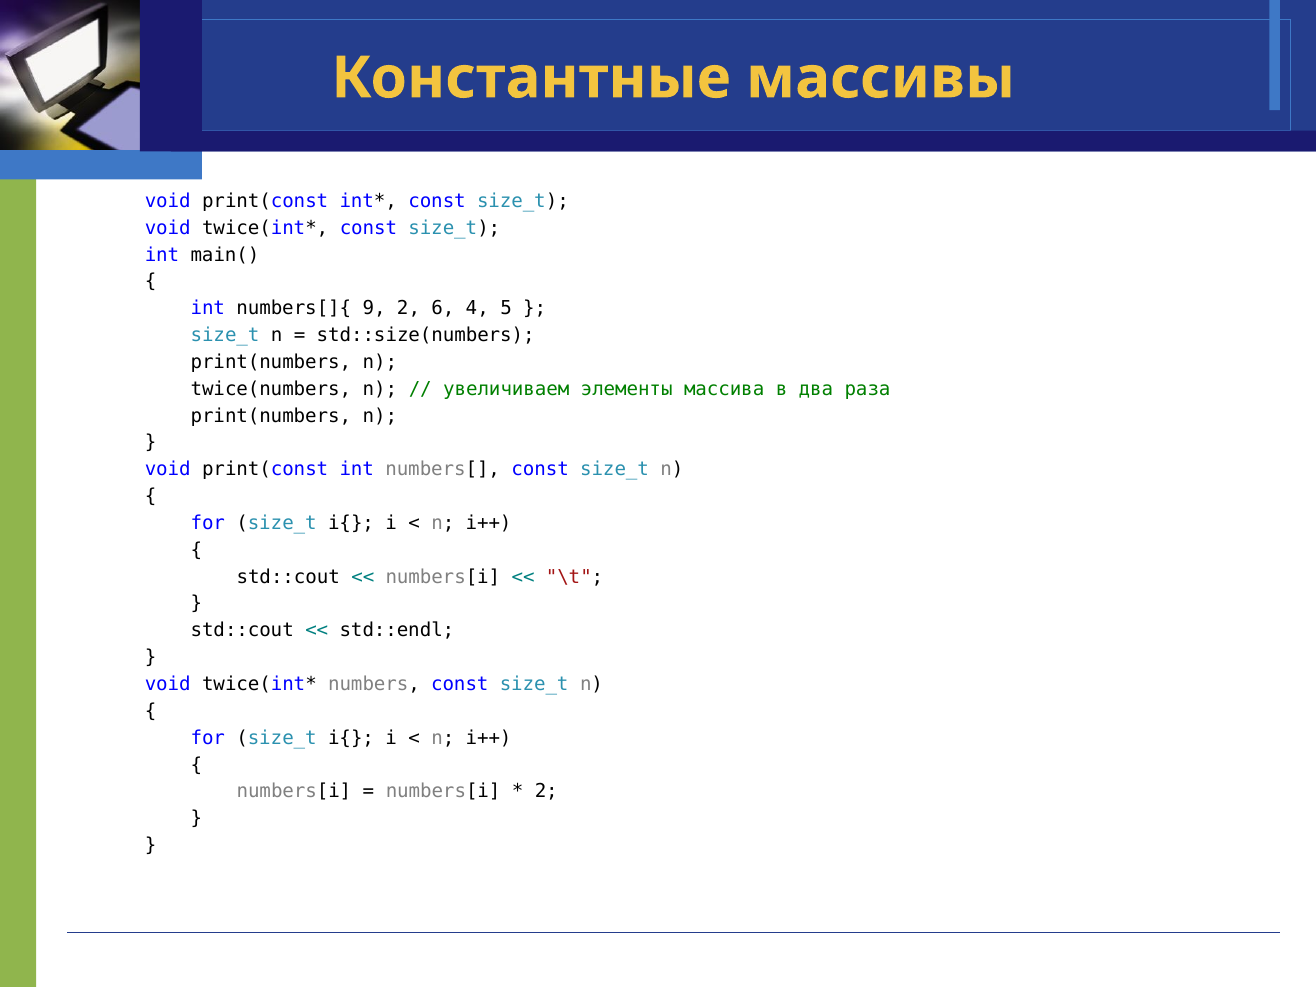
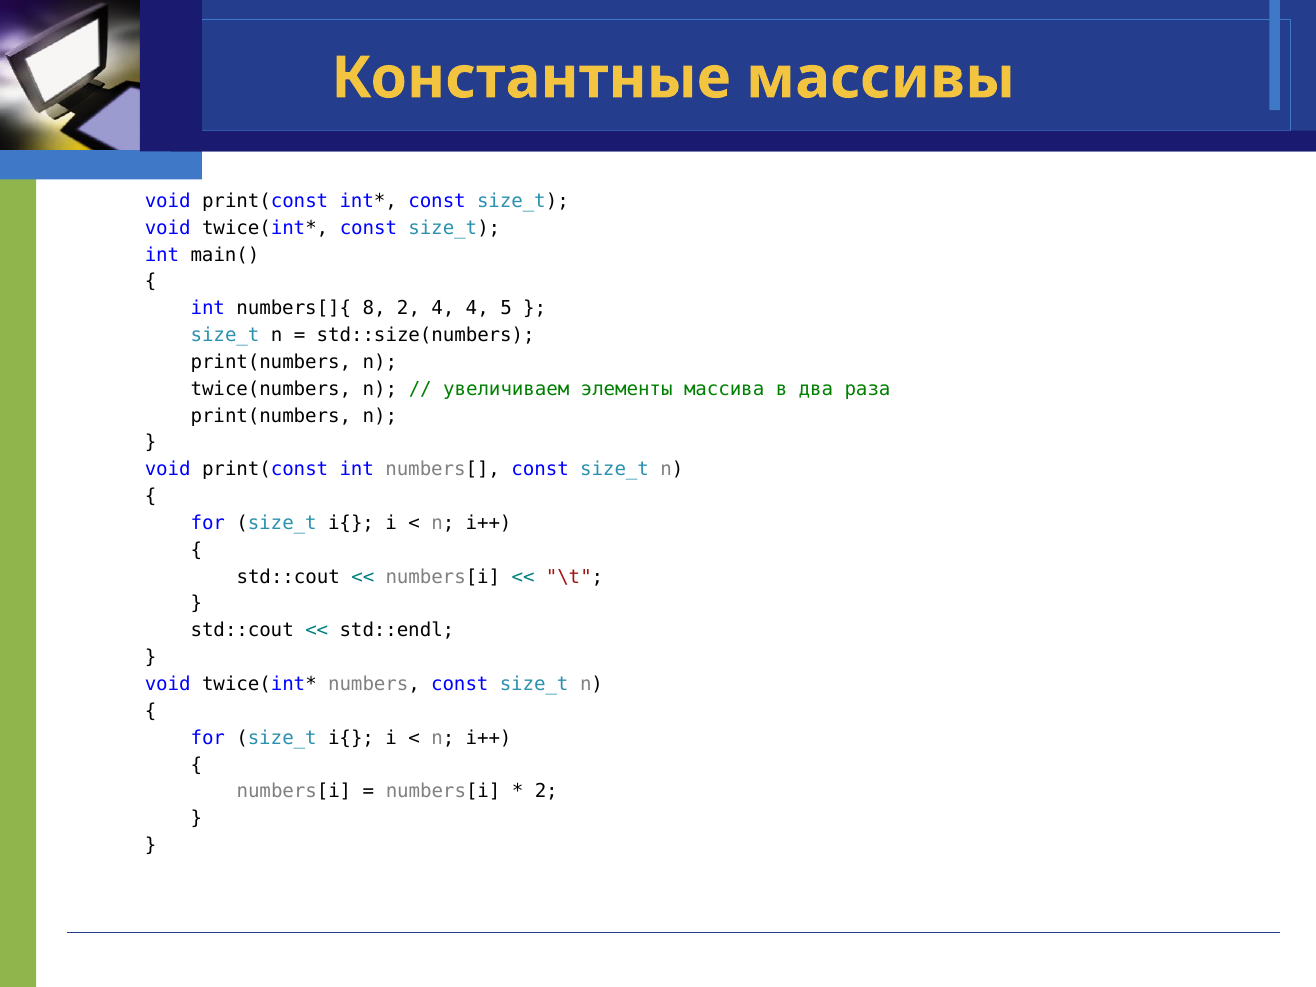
9: 9 -> 8
2 6: 6 -> 4
